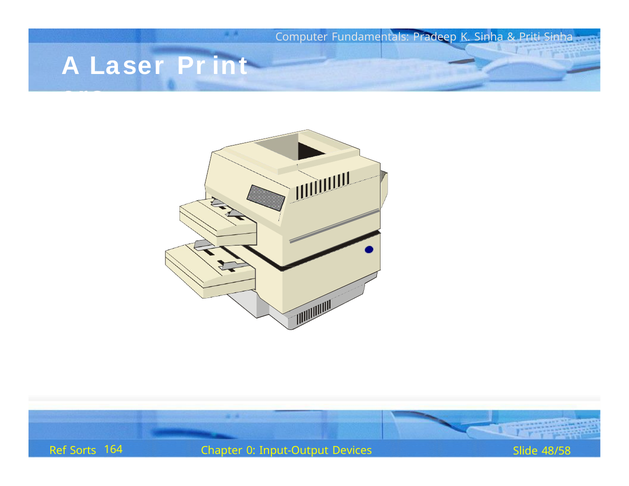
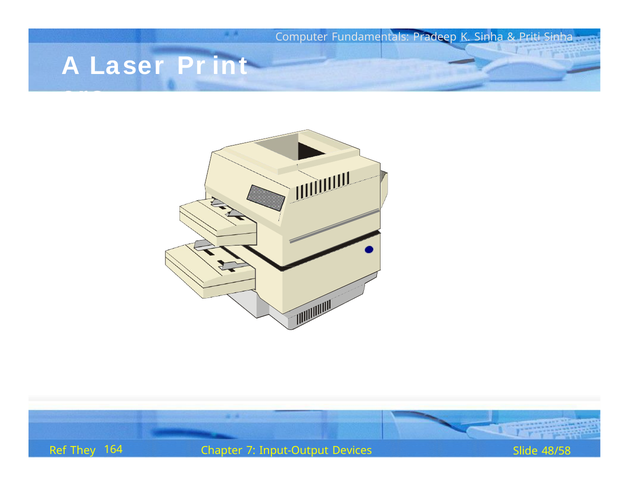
Sorts: Sorts -> They
0: 0 -> 7
